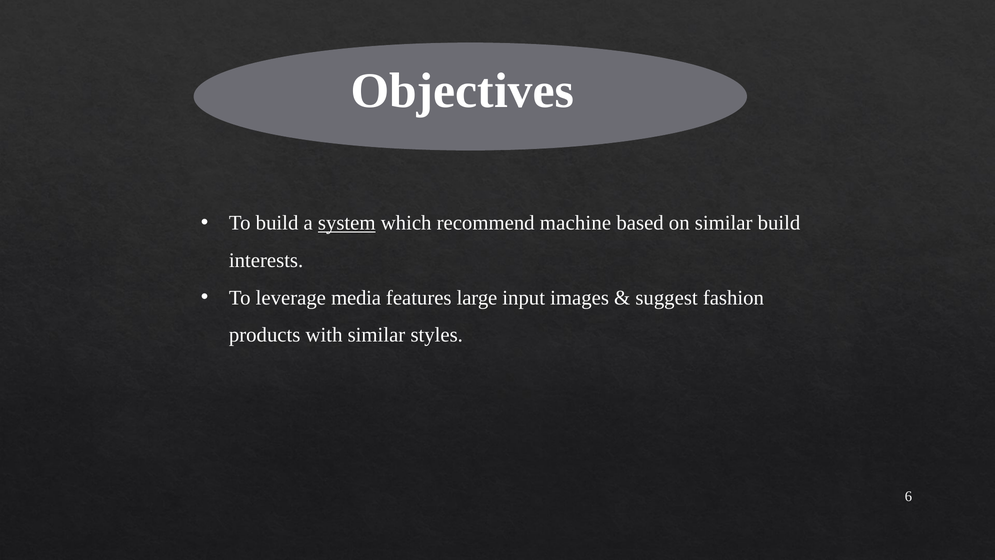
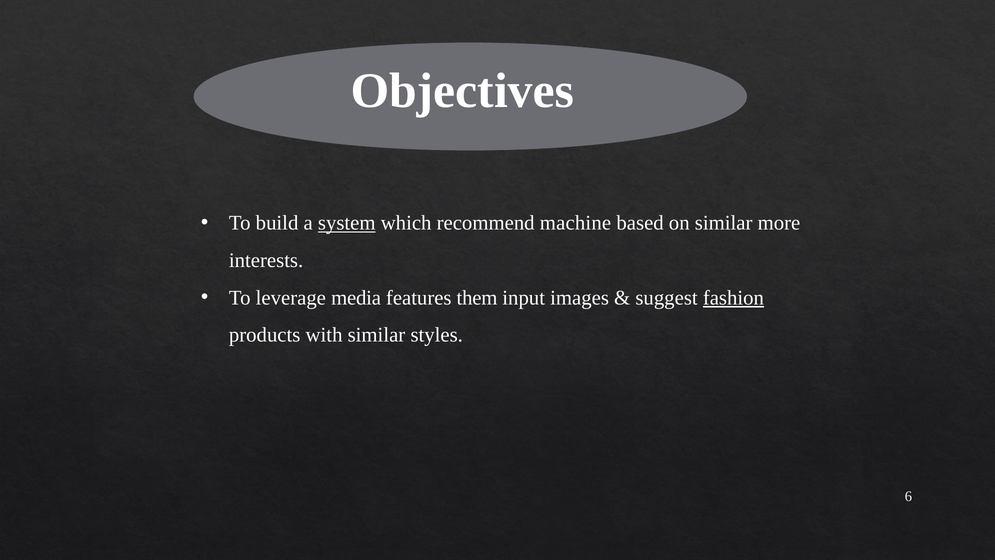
similar build: build -> more
large: large -> them
fashion underline: none -> present
